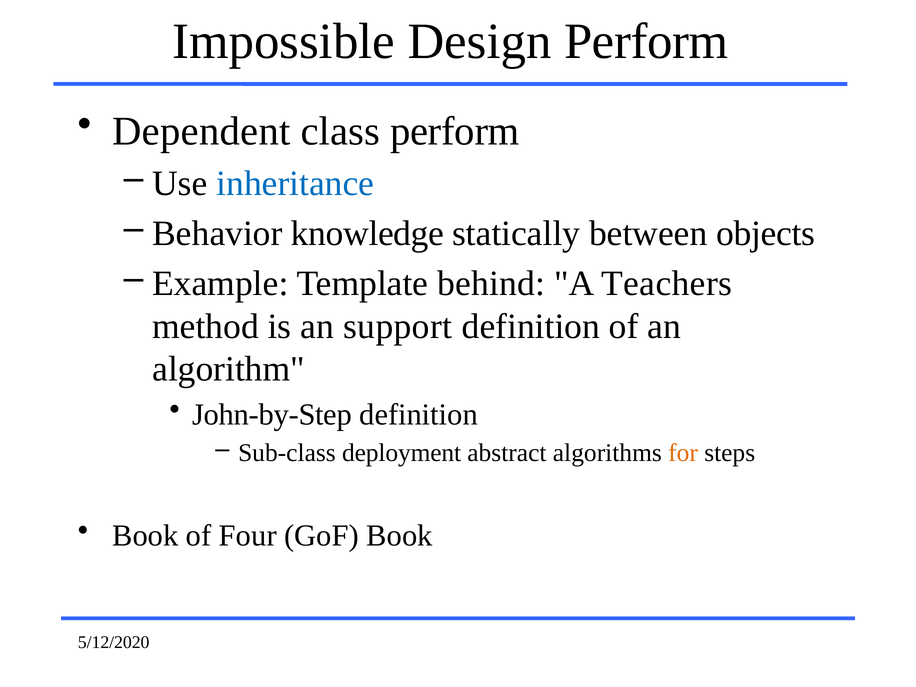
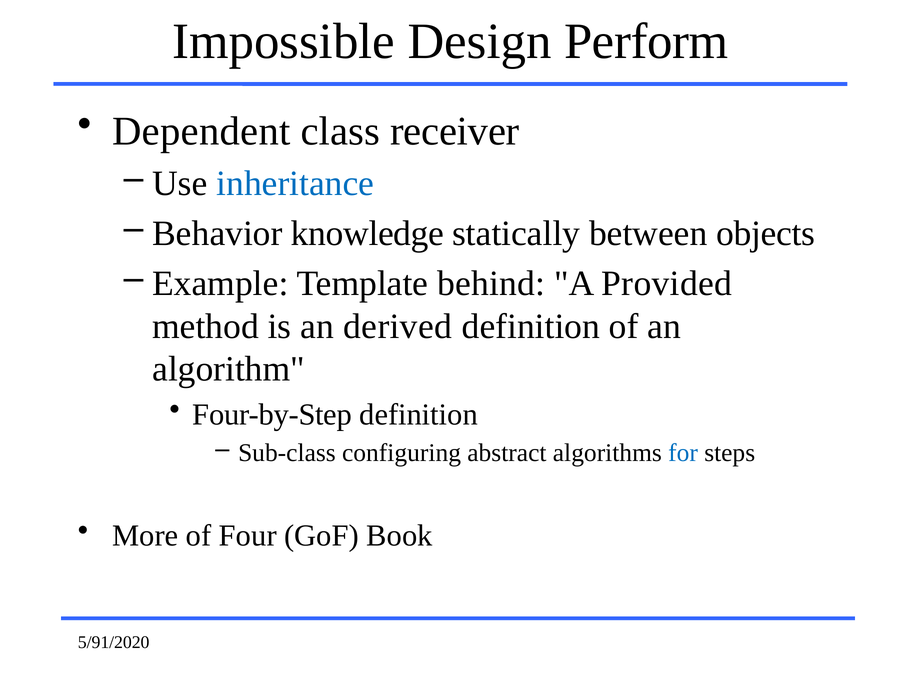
class perform: perform -> receiver
Teachers: Teachers -> Provided
support: support -> derived
John-by-Step: John-by-Step -> Four-by-Step
deployment: deployment -> configuring
for colour: orange -> blue
Book at (145, 536): Book -> More
5/12/2020: 5/12/2020 -> 5/91/2020
